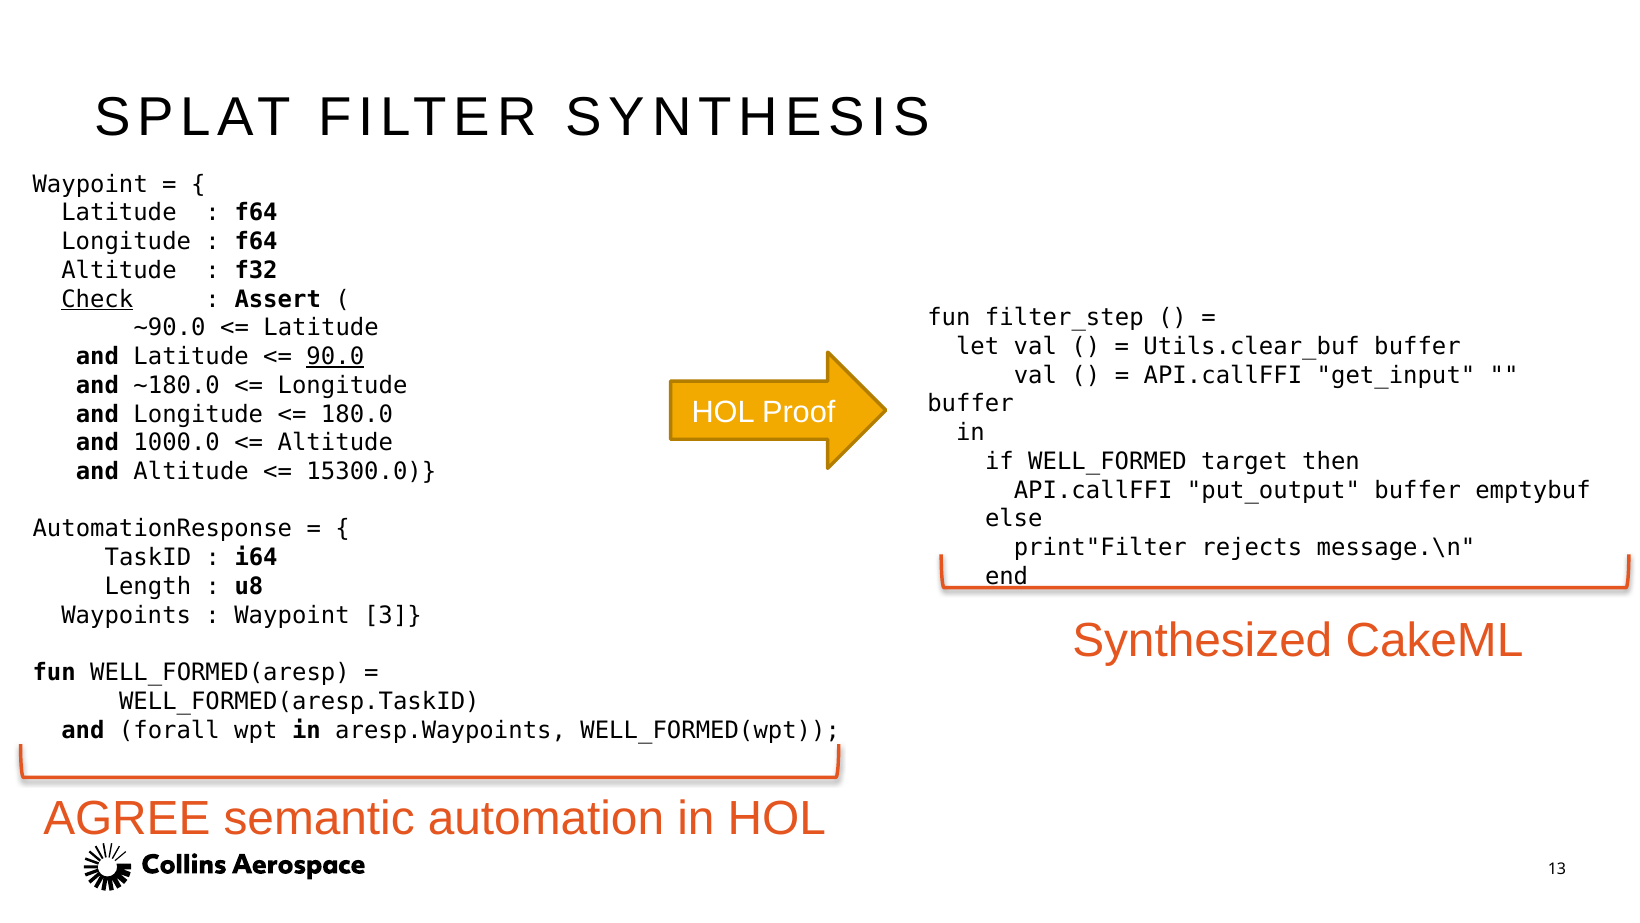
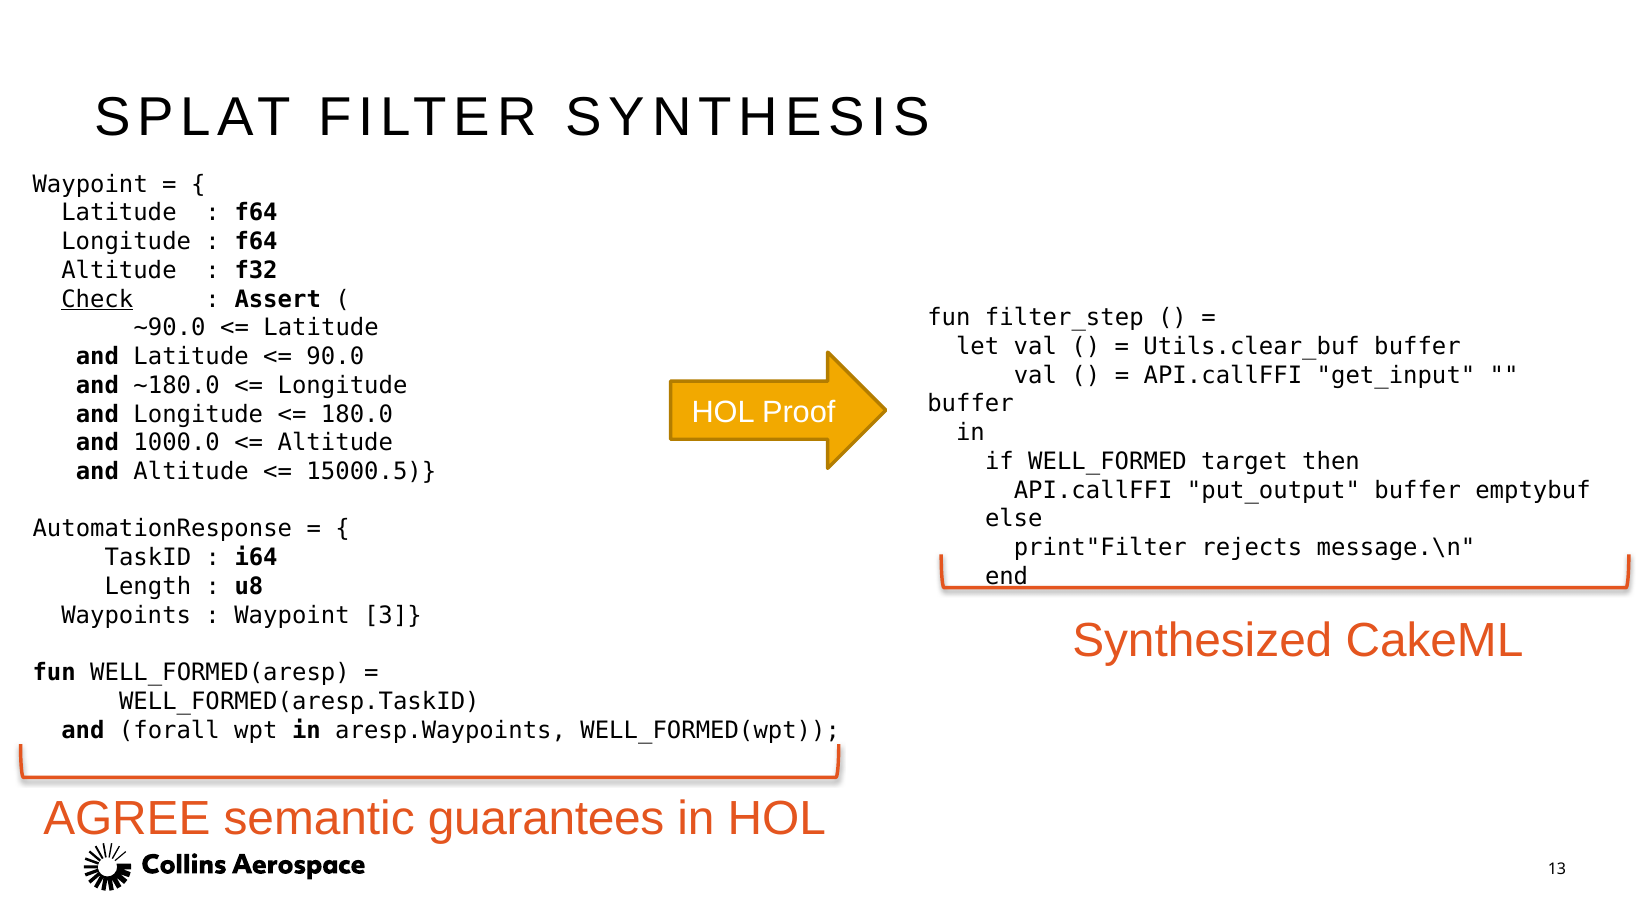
90.0 underline: present -> none
15300.0: 15300.0 -> 15000.5
automation: automation -> guarantees
